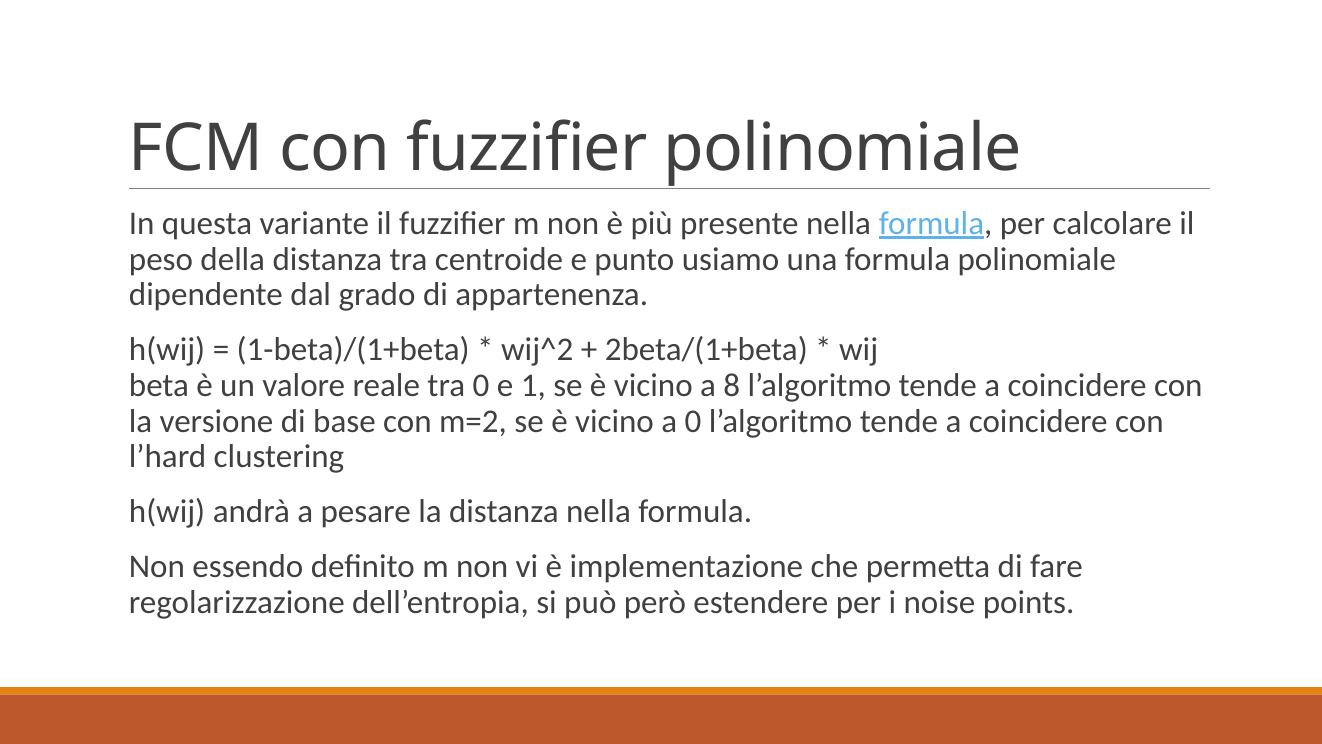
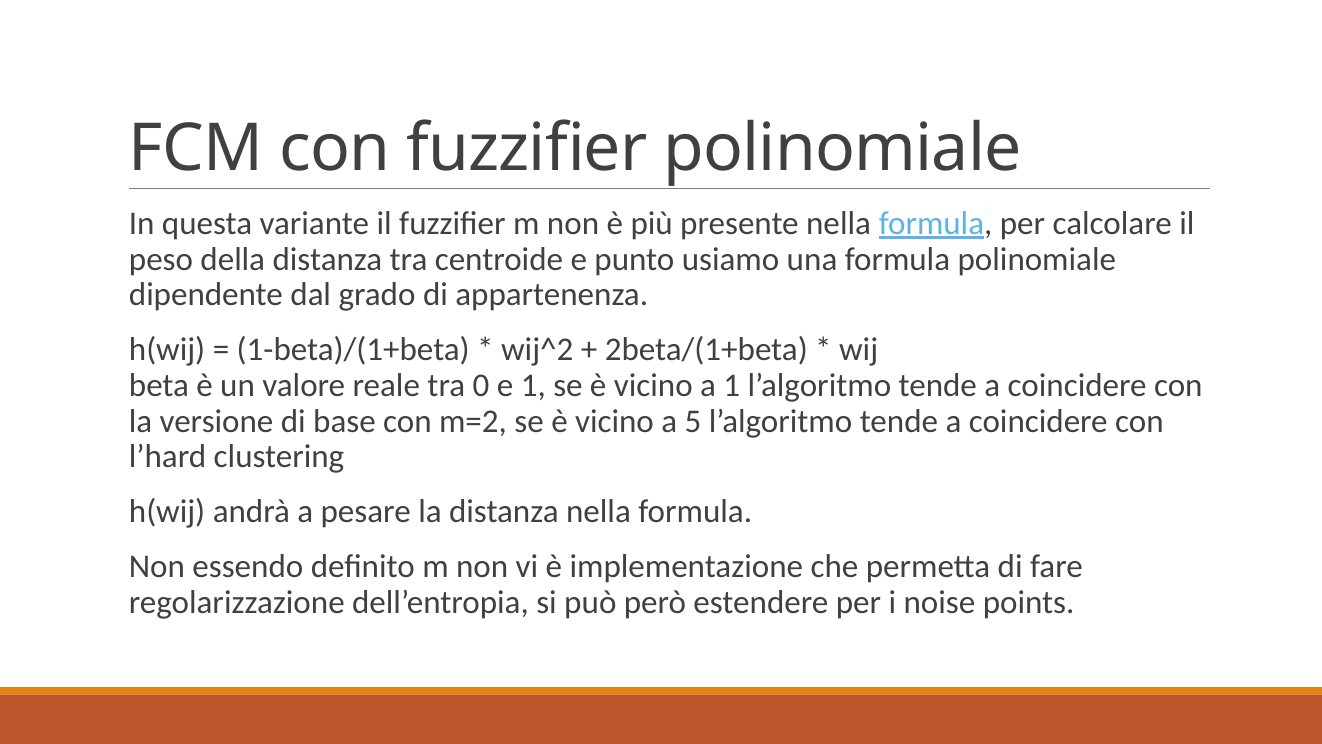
a 8: 8 -> 1
a 0: 0 -> 5
